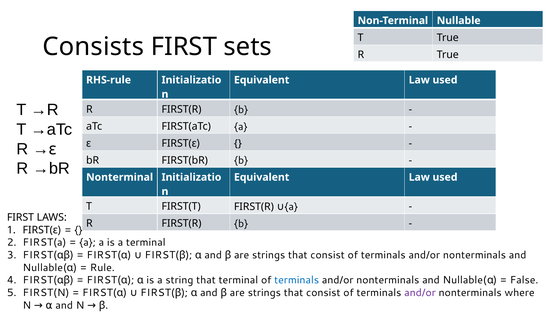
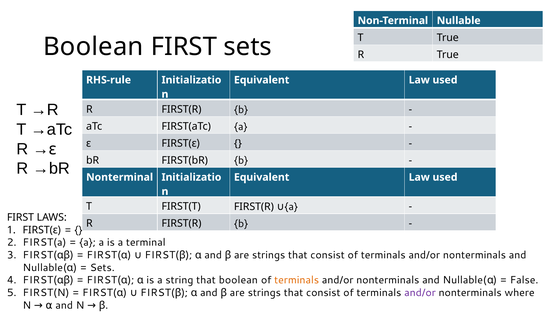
Consists at (93, 47): Consists -> Boolean
Rule at (102, 268): Rule -> Sets
that terminal: terminal -> boolean
terminals at (297, 281) colour: blue -> orange
